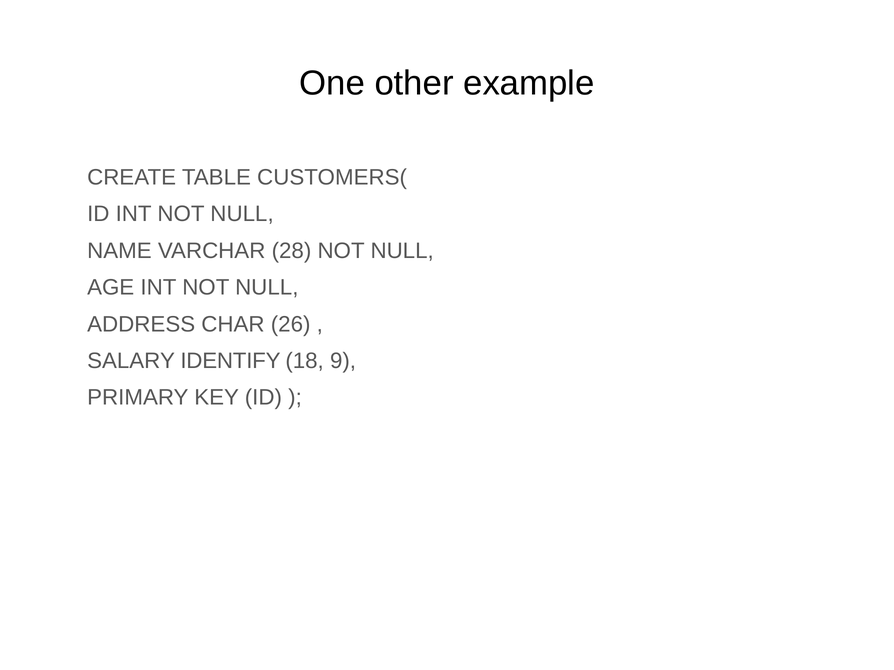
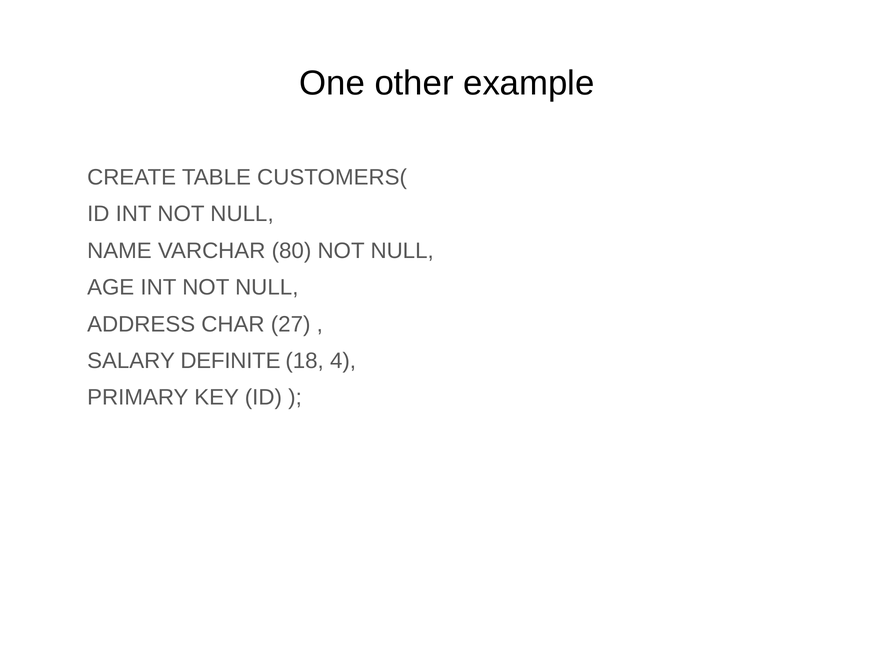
28: 28 -> 80
26: 26 -> 27
IDENTIFY: IDENTIFY -> DEFINITE
9: 9 -> 4
